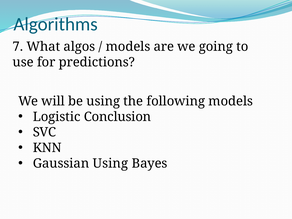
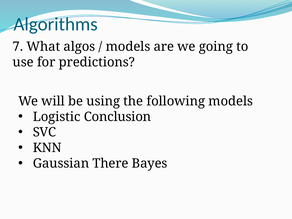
Gaussian Using: Using -> There
